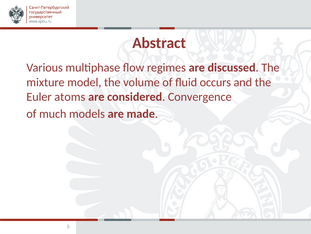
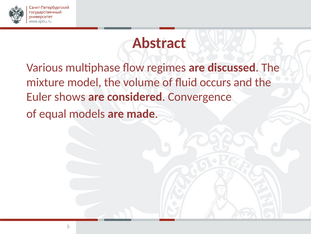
atoms: atoms -> shows
much: much -> equal
